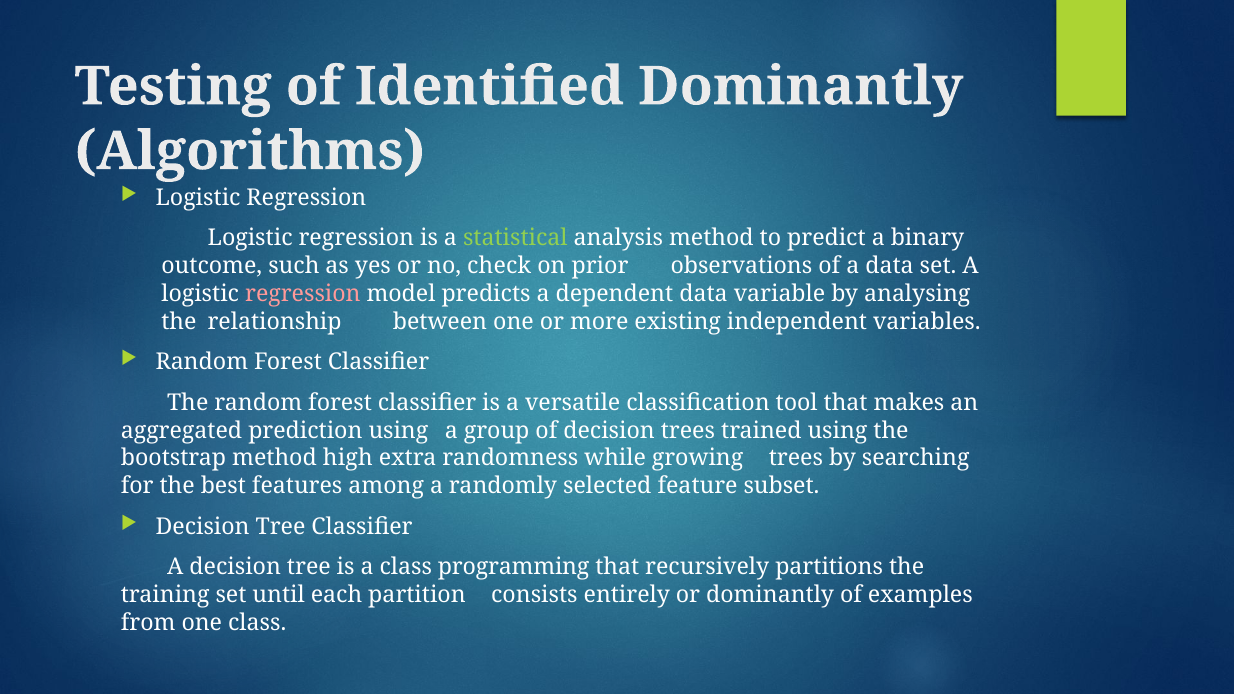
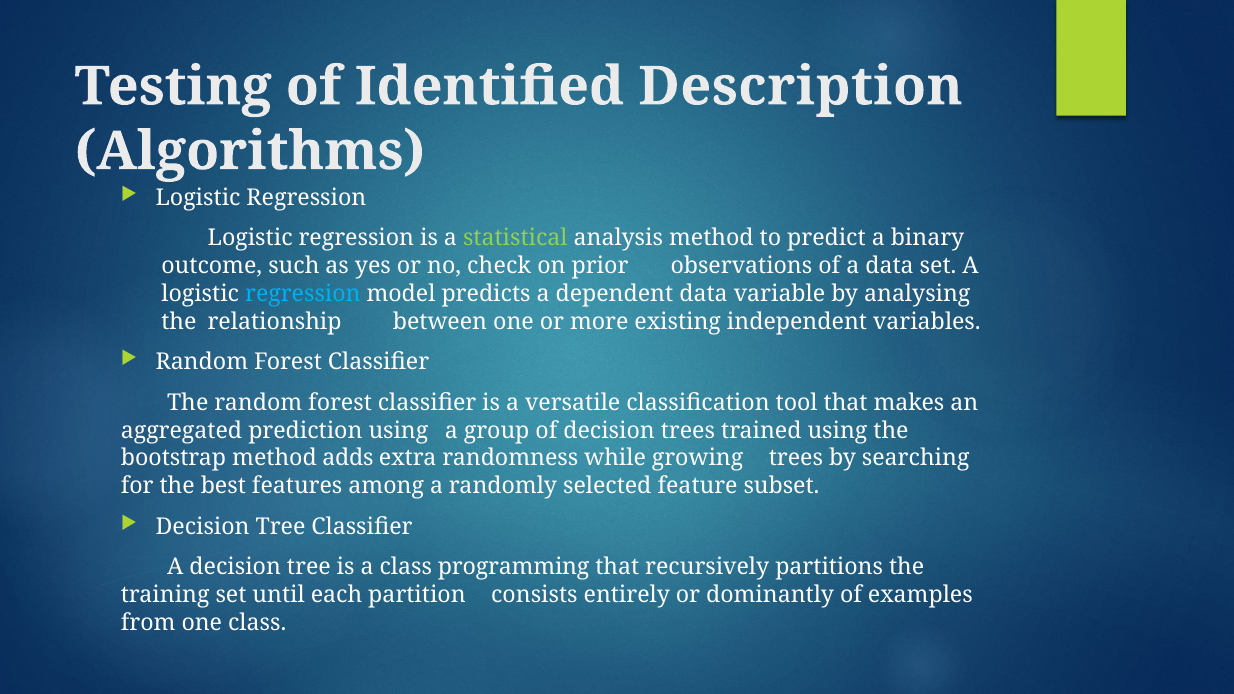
Identified Dominantly: Dominantly -> Description
regression at (303, 294) colour: pink -> light blue
high: high -> adds
